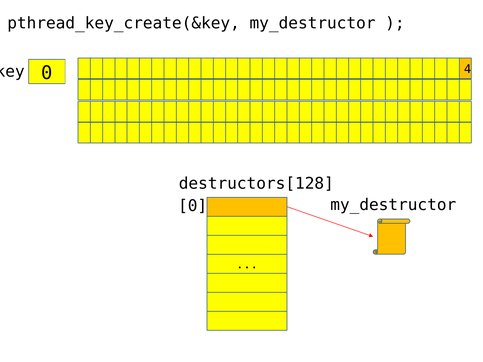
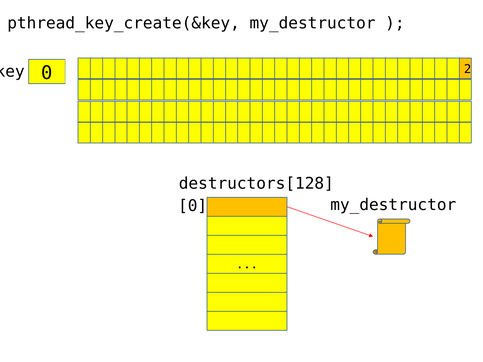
4: 4 -> 2
